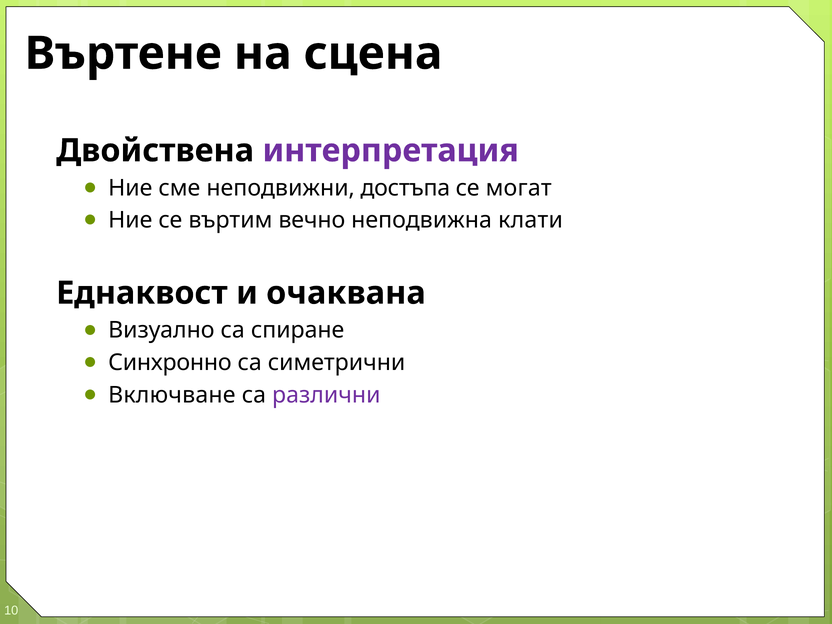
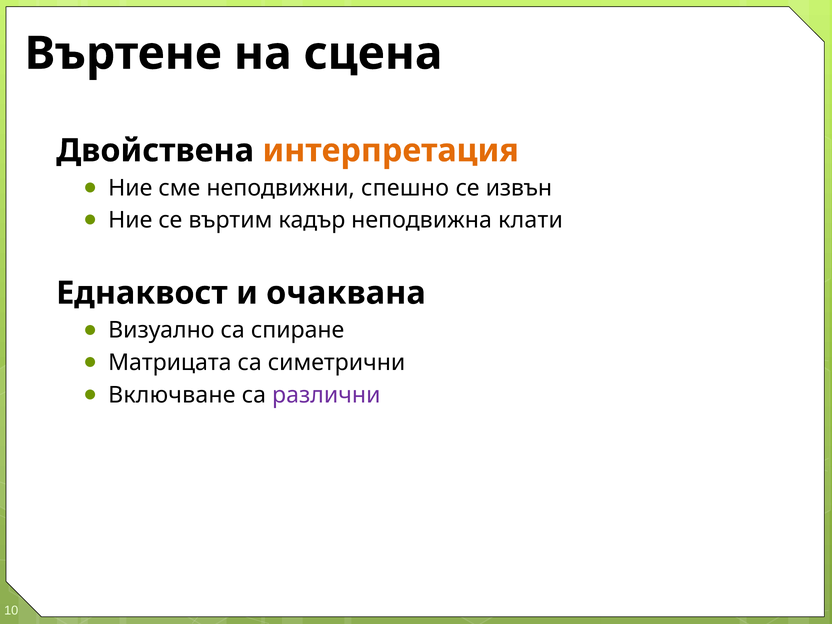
интерпретация colour: purple -> orange
достъпа: достъпа -> спешно
могат: могат -> извън
вечно: вечно -> кадър
Синхронно: Синхронно -> Матрицата
